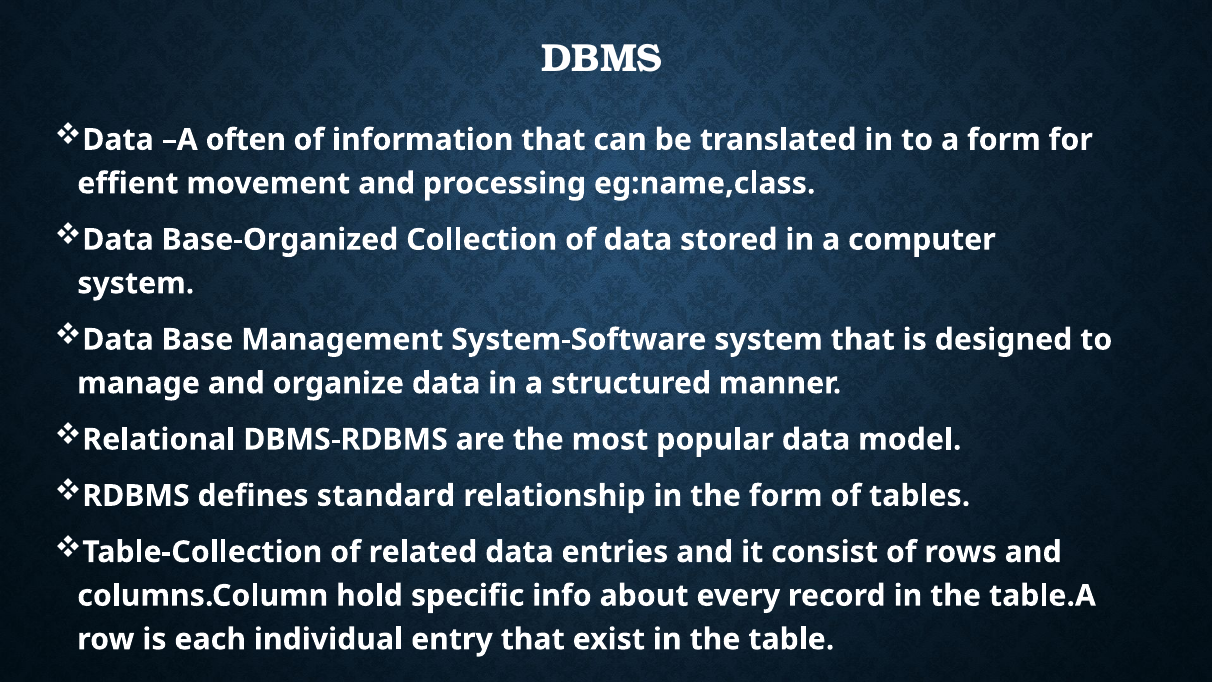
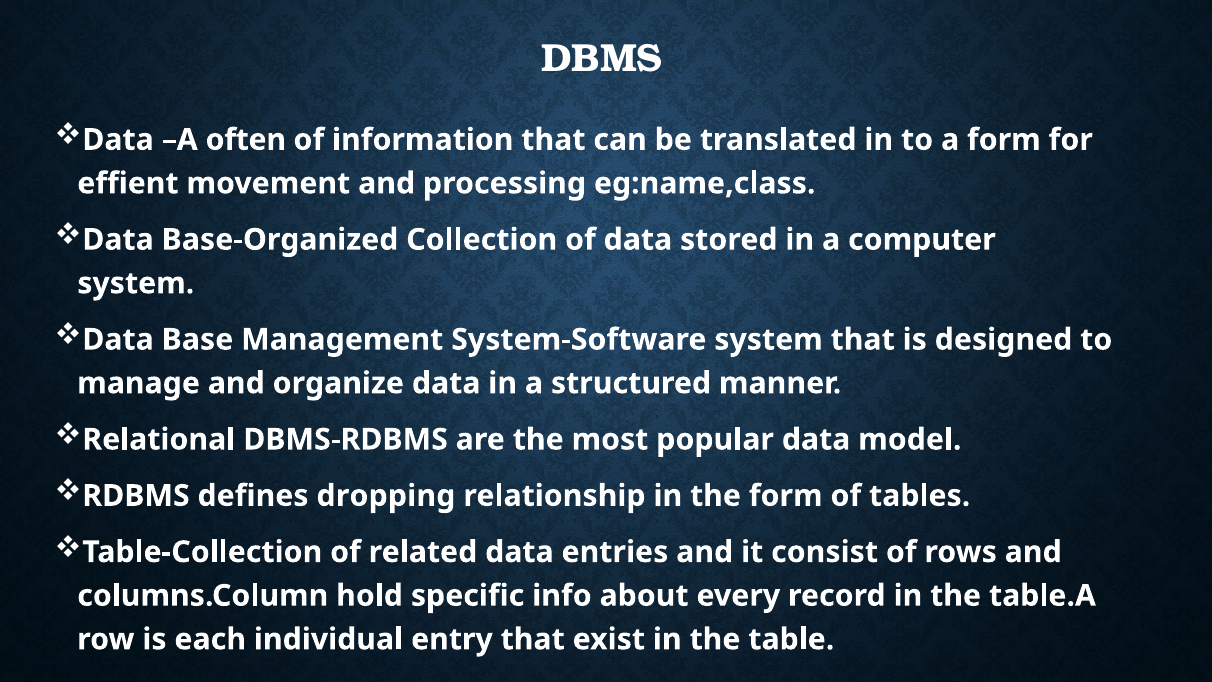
standard: standard -> dropping
